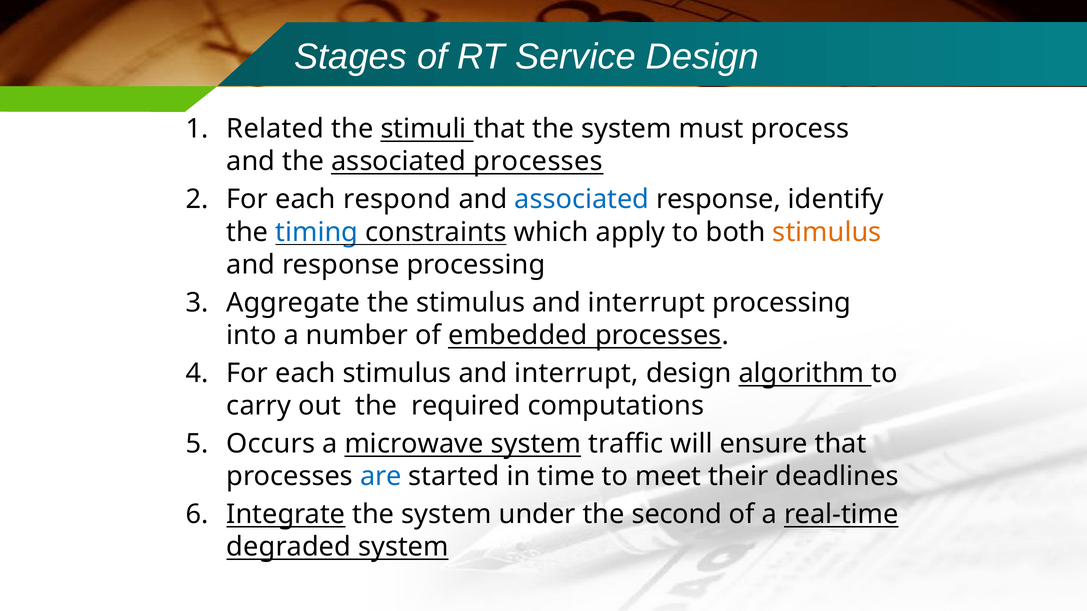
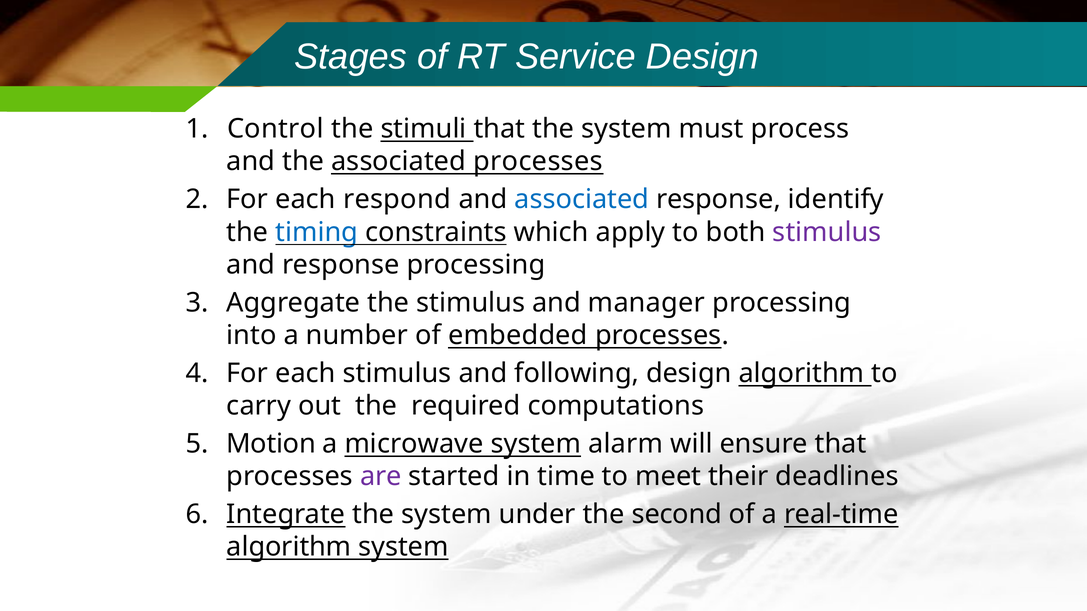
Related: Related -> Control
stimulus at (827, 232) colour: orange -> purple
the stimulus and interrupt: interrupt -> manager
each stimulus and interrupt: interrupt -> following
Occurs: Occurs -> Motion
traffic: traffic -> alarm
are colour: blue -> purple
degraded at (289, 547): degraded -> algorithm
